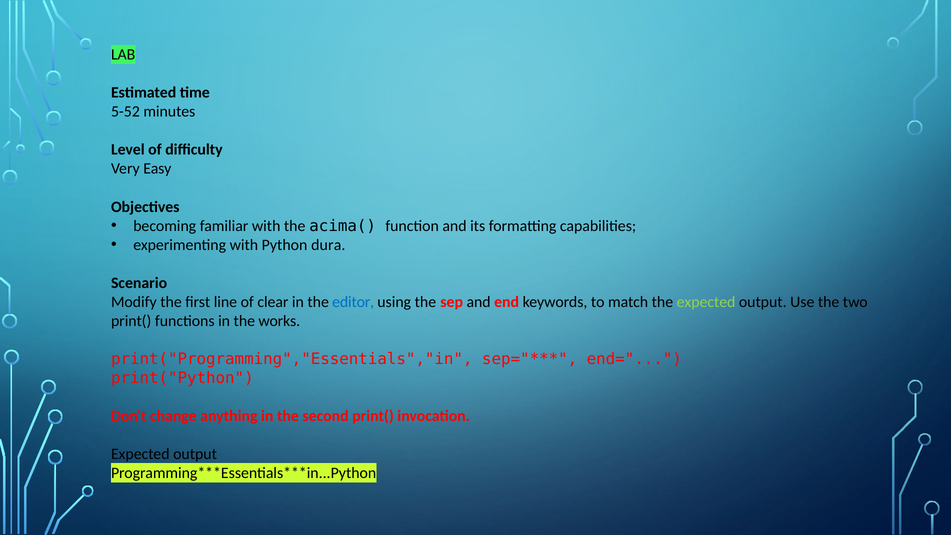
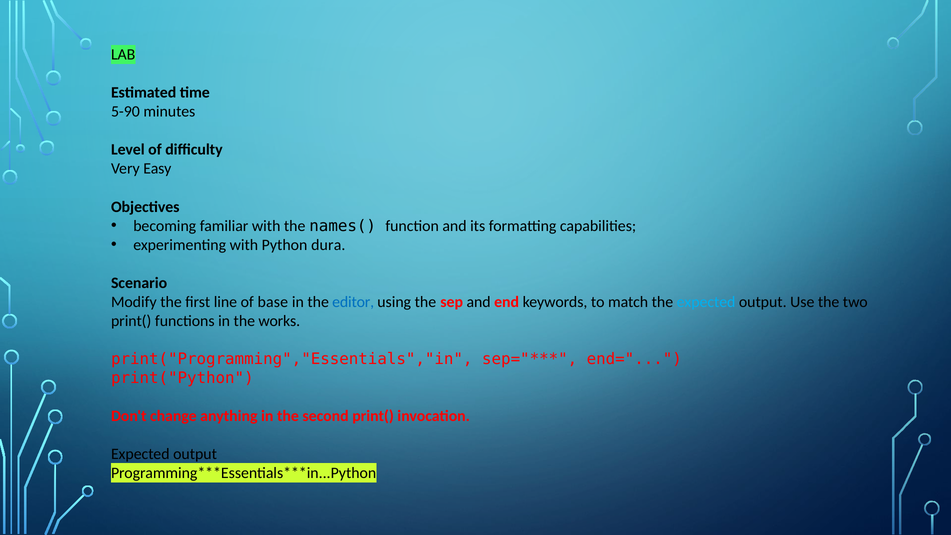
5-52: 5-52 -> 5-90
acima(: acima( -> names(
clear: clear -> base
expected at (706, 302) colour: light green -> light blue
